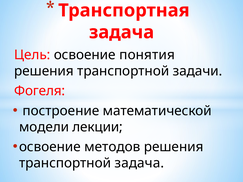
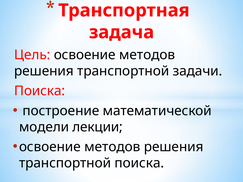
Цель освоение понятия: понятия -> методов
Фогеля at (40, 91): Фогеля -> Поиска
транспортной задача: задача -> поиска
